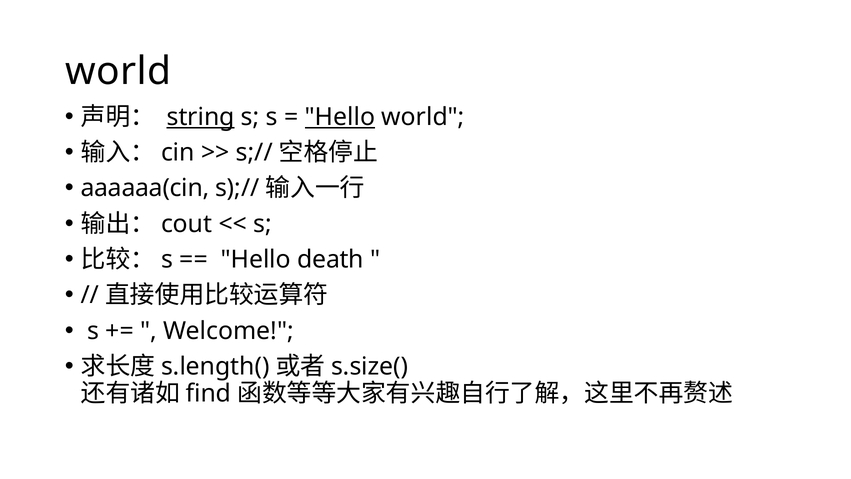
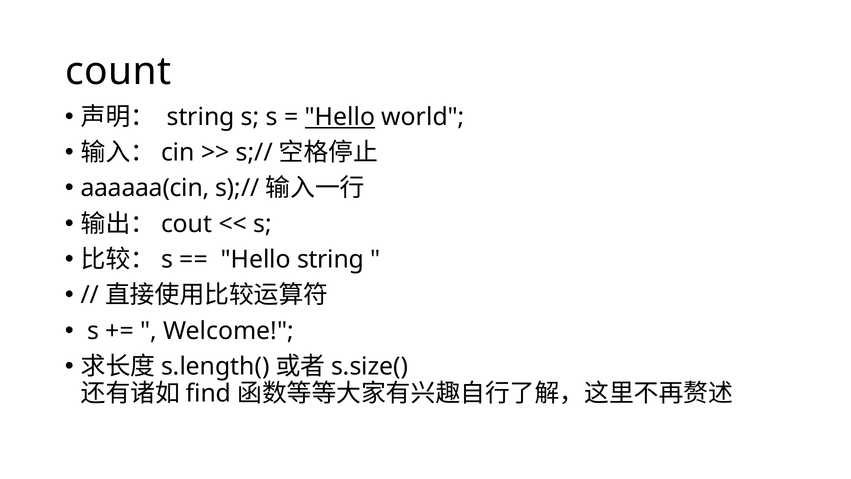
world at (118, 71): world -> count
string at (201, 117) underline: present -> none
Hello death: death -> string
